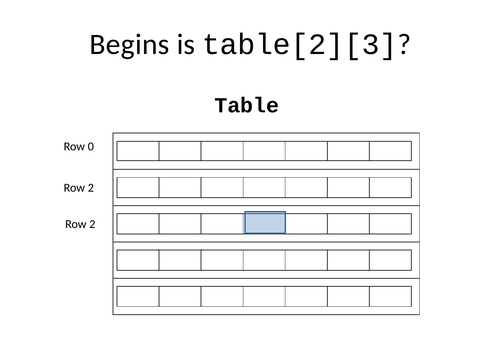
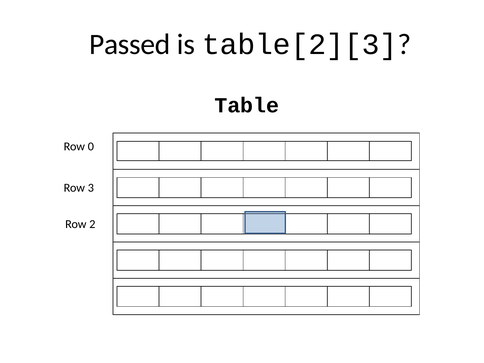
Begins: Begins -> Passed
2 at (91, 188): 2 -> 3
